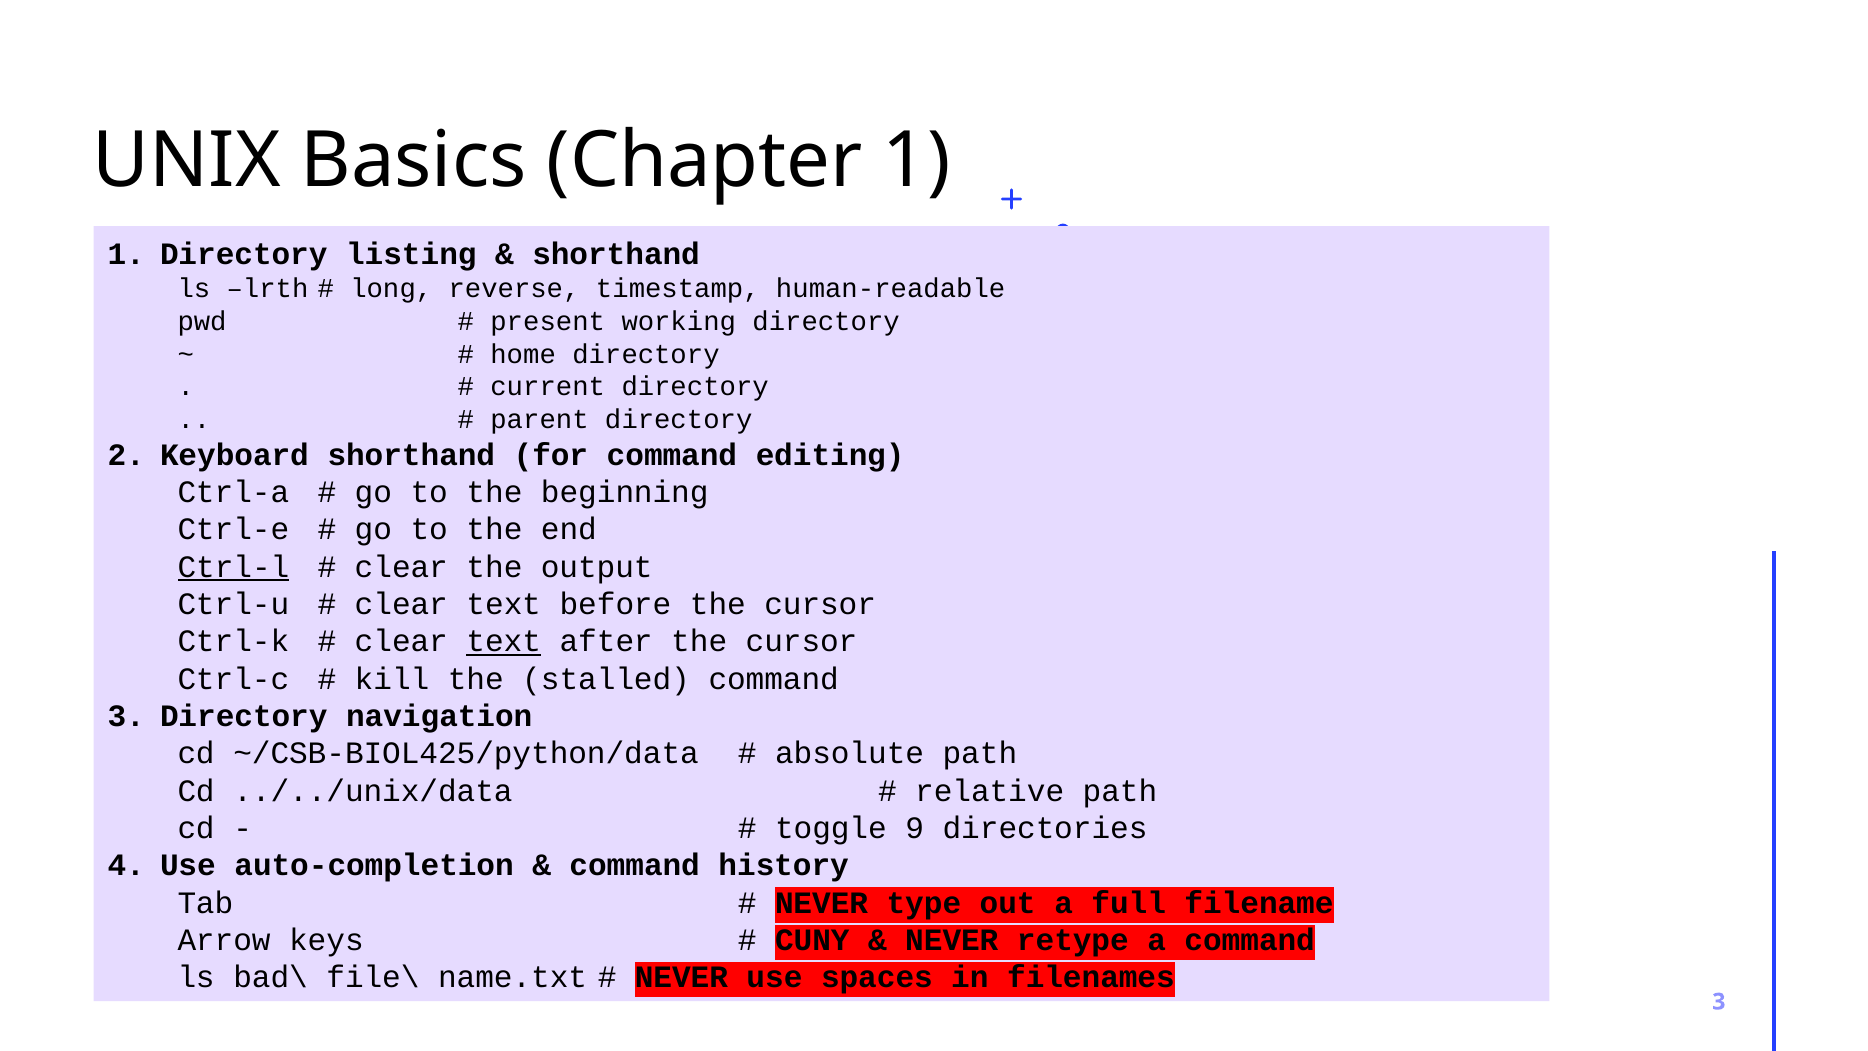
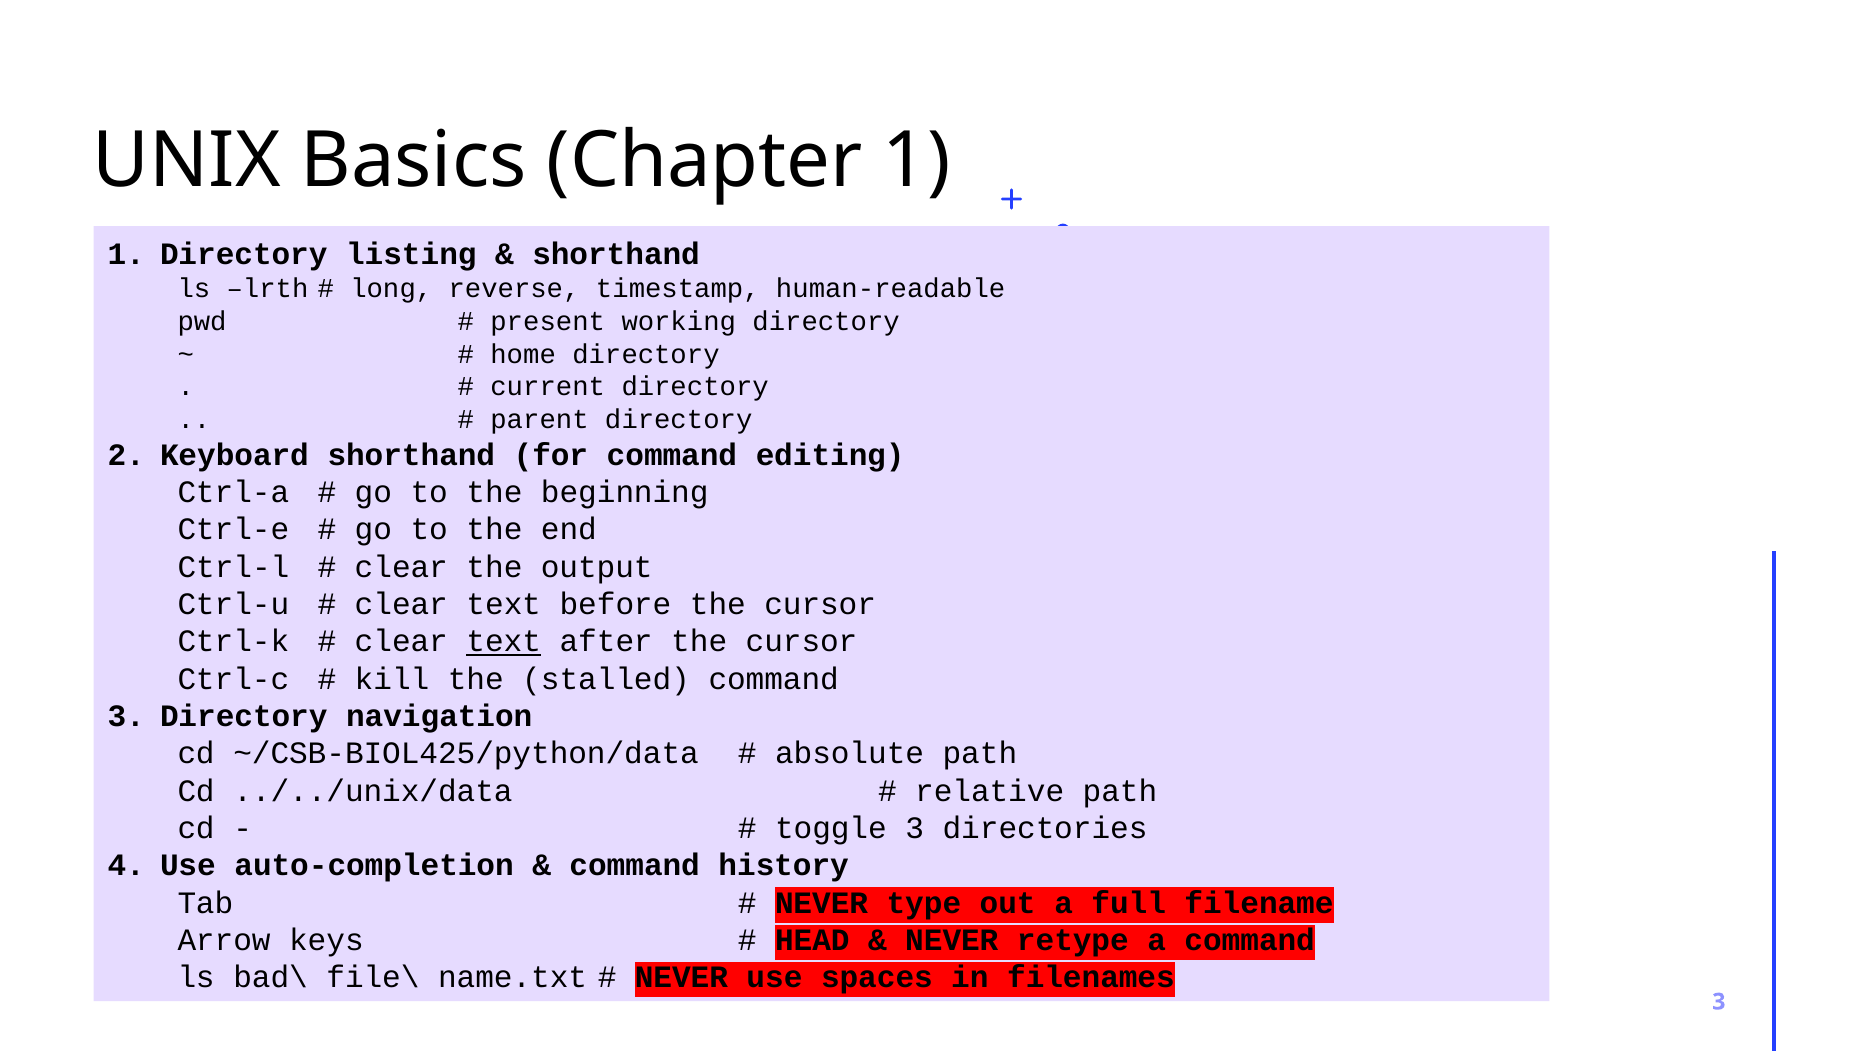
Ctrl-l underline: present -> none
toggle 9: 9 -> 3
CUNY: CUNY -> HEAD
